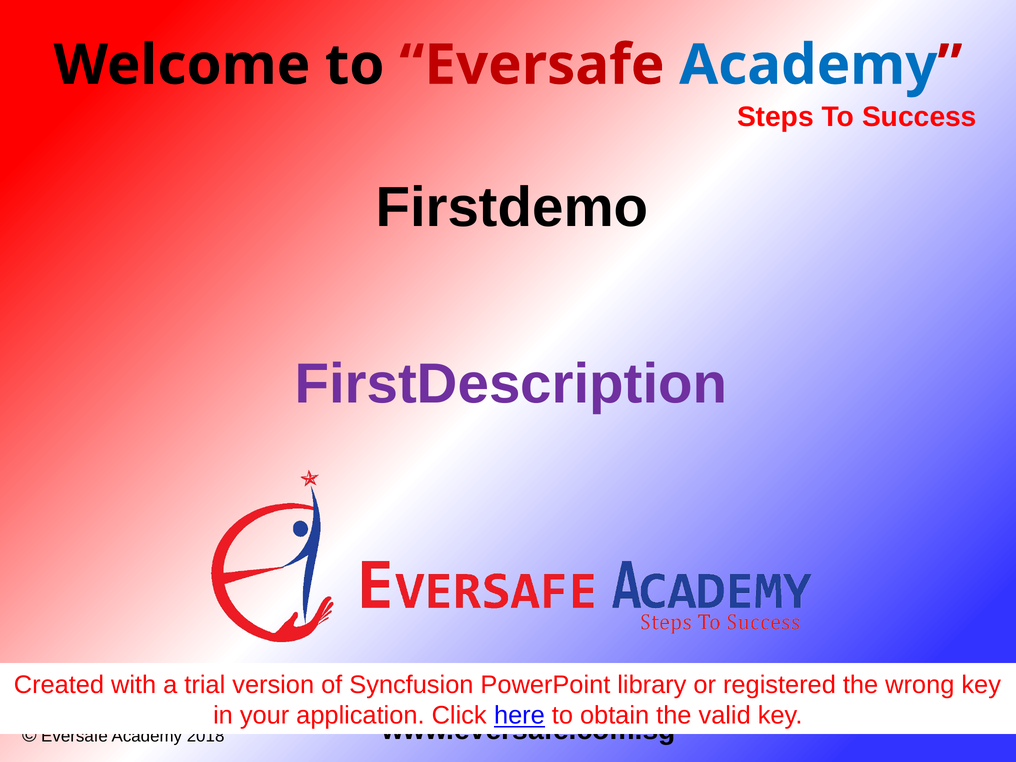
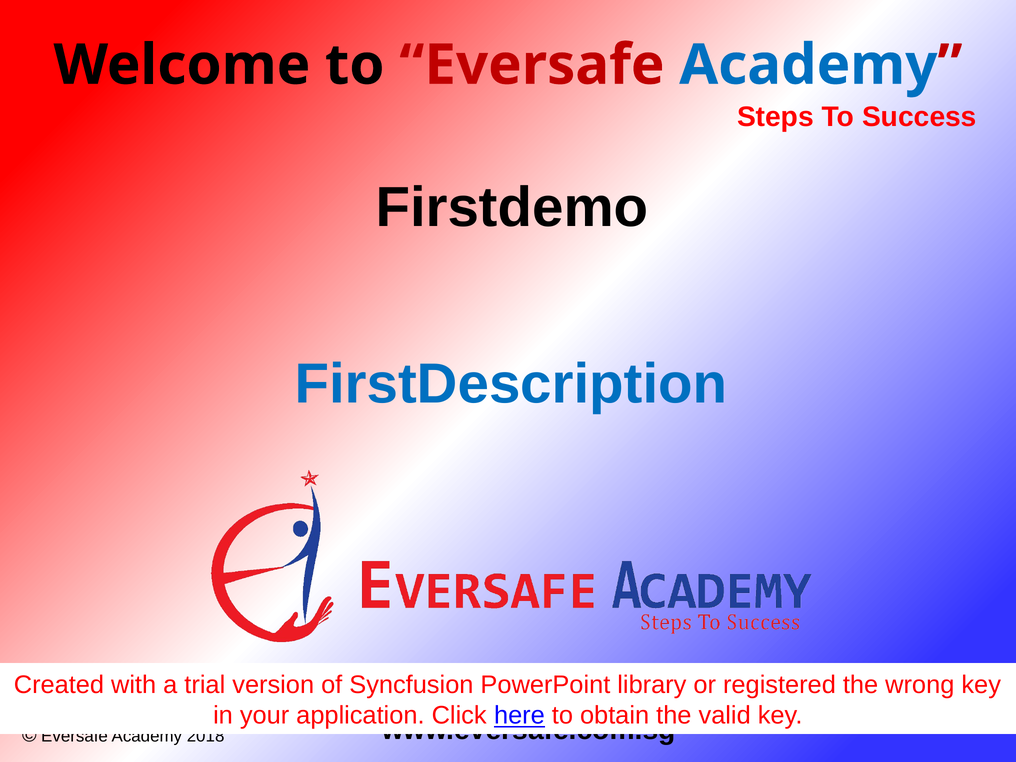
FirstDescription colour: purple -> blue
